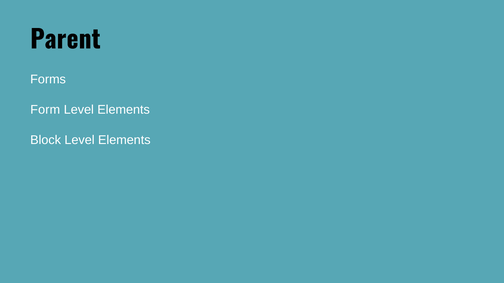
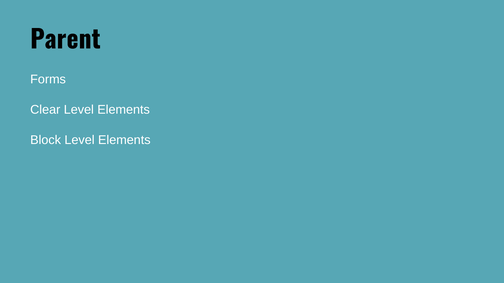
Form: Form -> Clear
